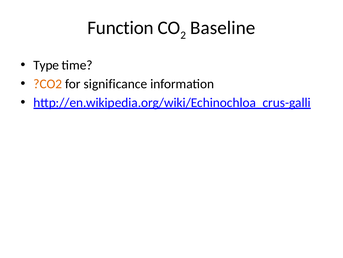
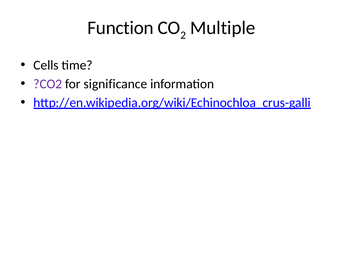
Baseline: Baseline -> Multiple
Type: Type -> Cells
?CO2 colour: orange -> purple
